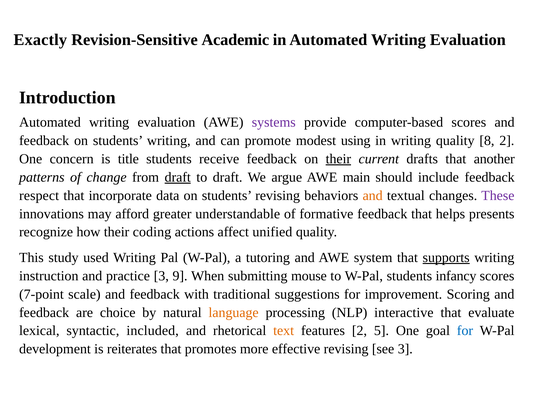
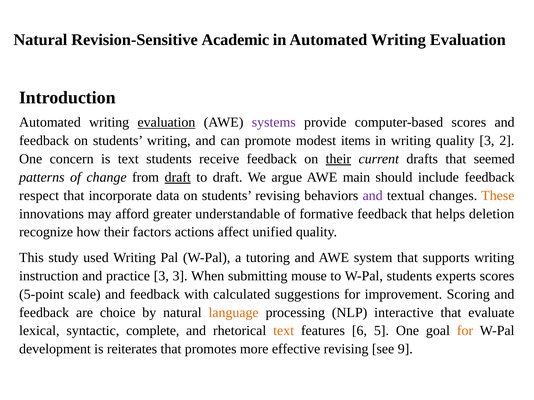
Exactly at (40, 40): Exactly -> Natural
evaluation at (166, 123) underline: none -> present
using: using -> items
quality 8: 8 -> 3
is title: title -> text
another: another -> seemed
and at (373, 196) colour: orange -> purple
These colour: purple -> orange
presents: presents -> deletion
coding: coding -> factors
supports underline: present -> none
3 9: 9 -> 3
infancy: infancy -> experts
7-point: 7-point -> 5-point
traditional: traditional -> calculated
included: included -> complete
features 2: 2 -> 6
for at (465, 331) colour: blue -> orange
see 3: 3 -> 9
